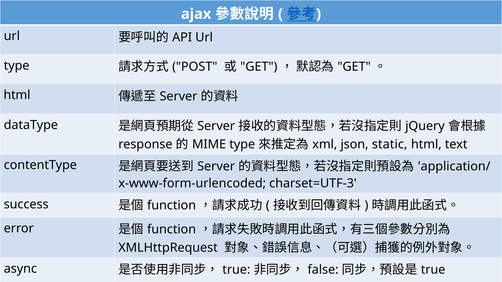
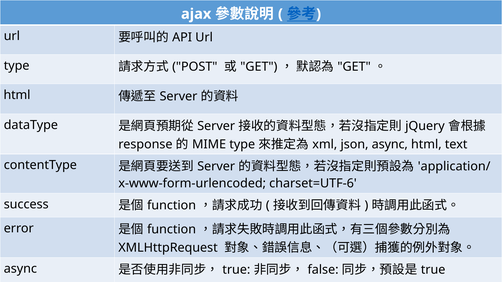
json static: static -> async
charset=UTF-3: charset=UTF-3 -> charset=UTF-6
